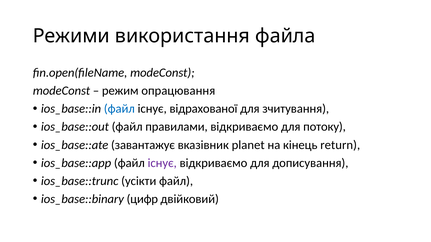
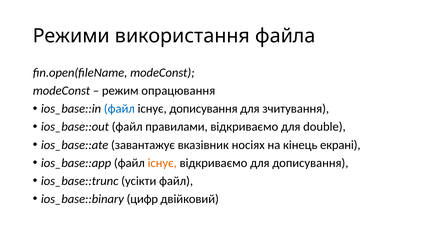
існує відрахованої: відрахованої -> дописування
потоку: потоку -> double
planet: planet -> носіях
return: return -> екрані
існує at (162, 163) colour: purple -> orange
